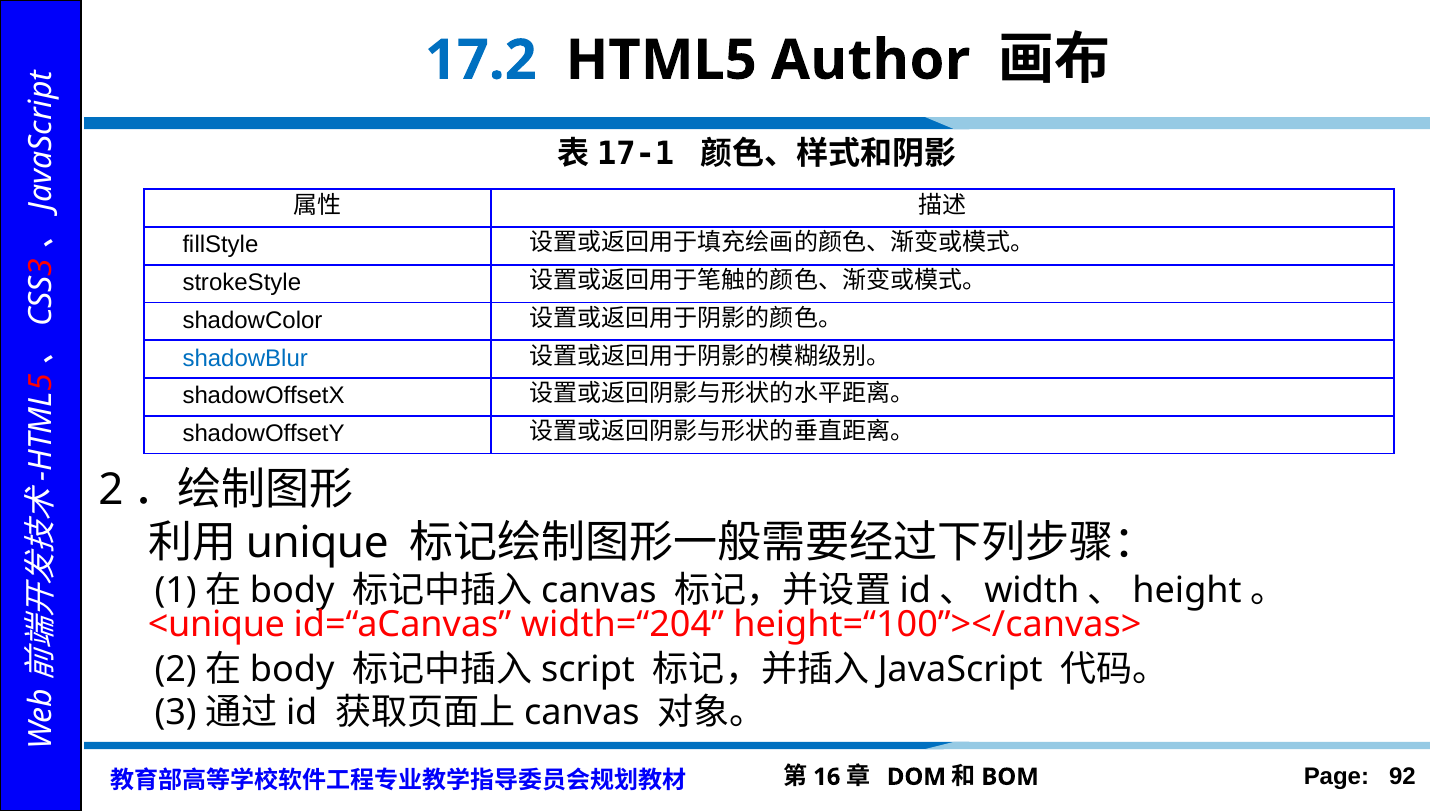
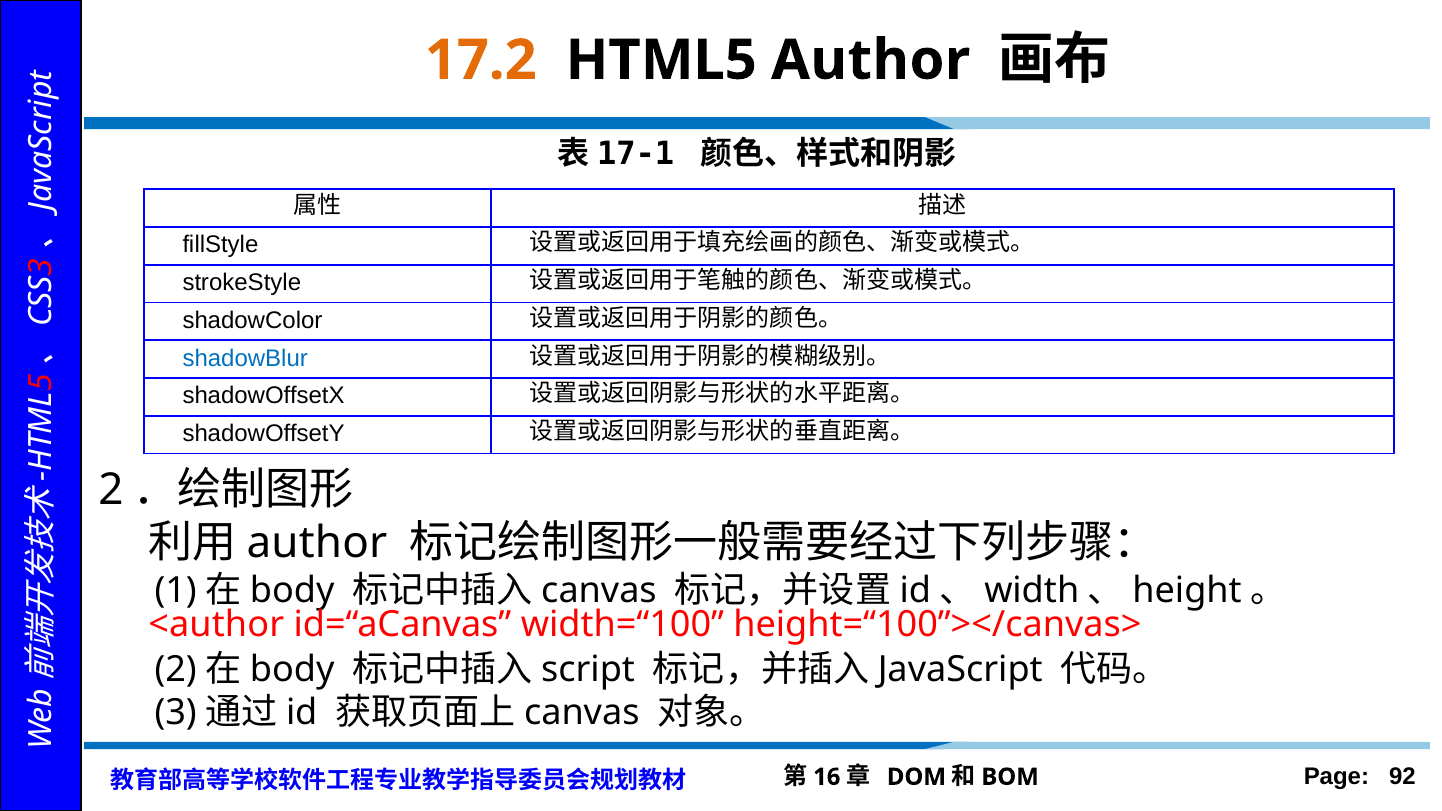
17.2 colour: blue -> orange
unique at (317, 543): unique -> author
<unique: <unique -> <author
width=“204: width=“204 -> width=“100
